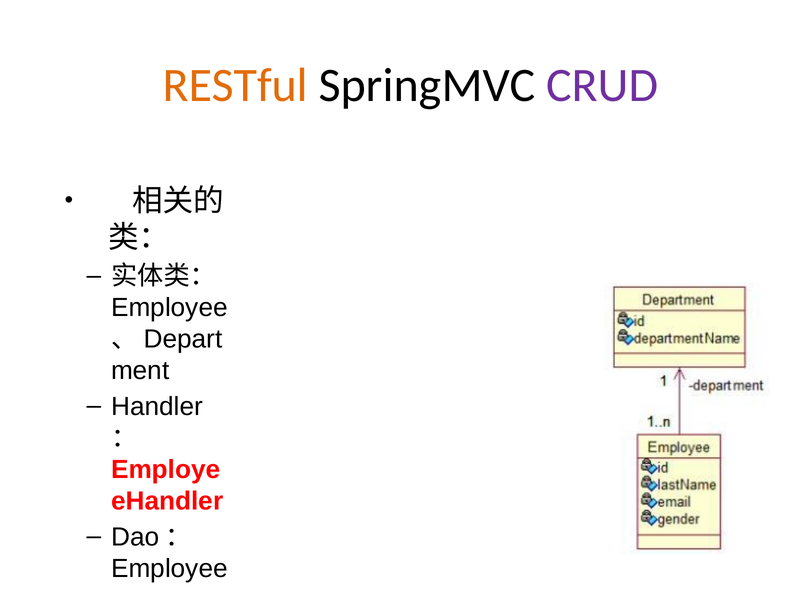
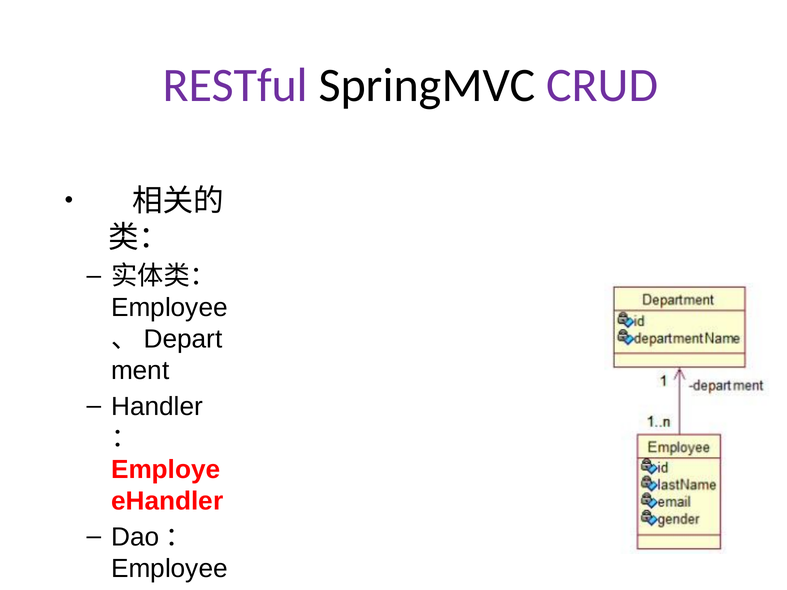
RESTful colour: orange -> purple
